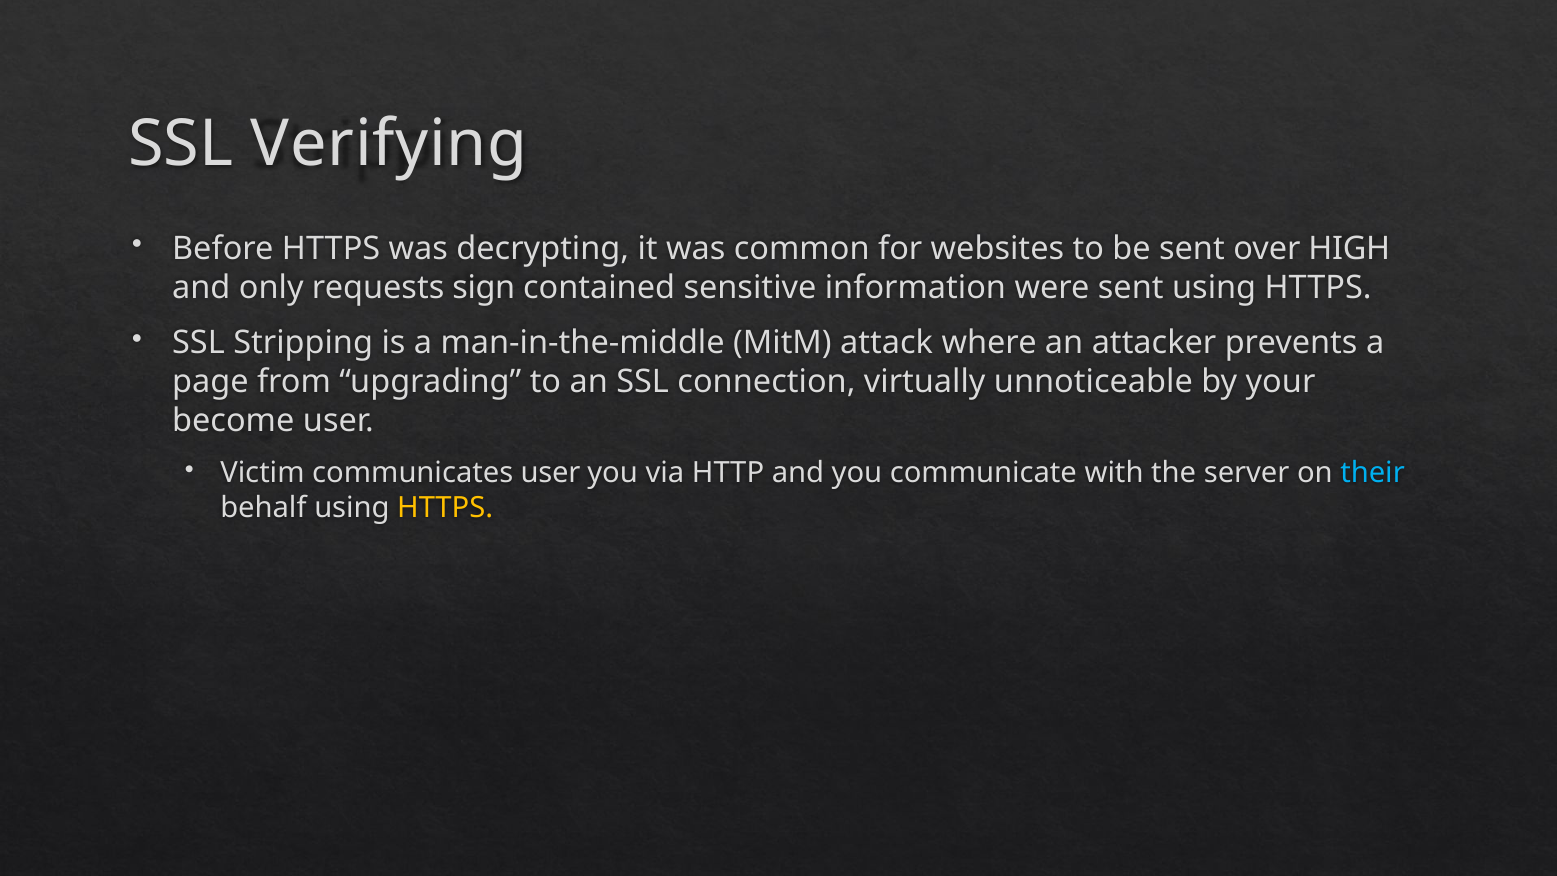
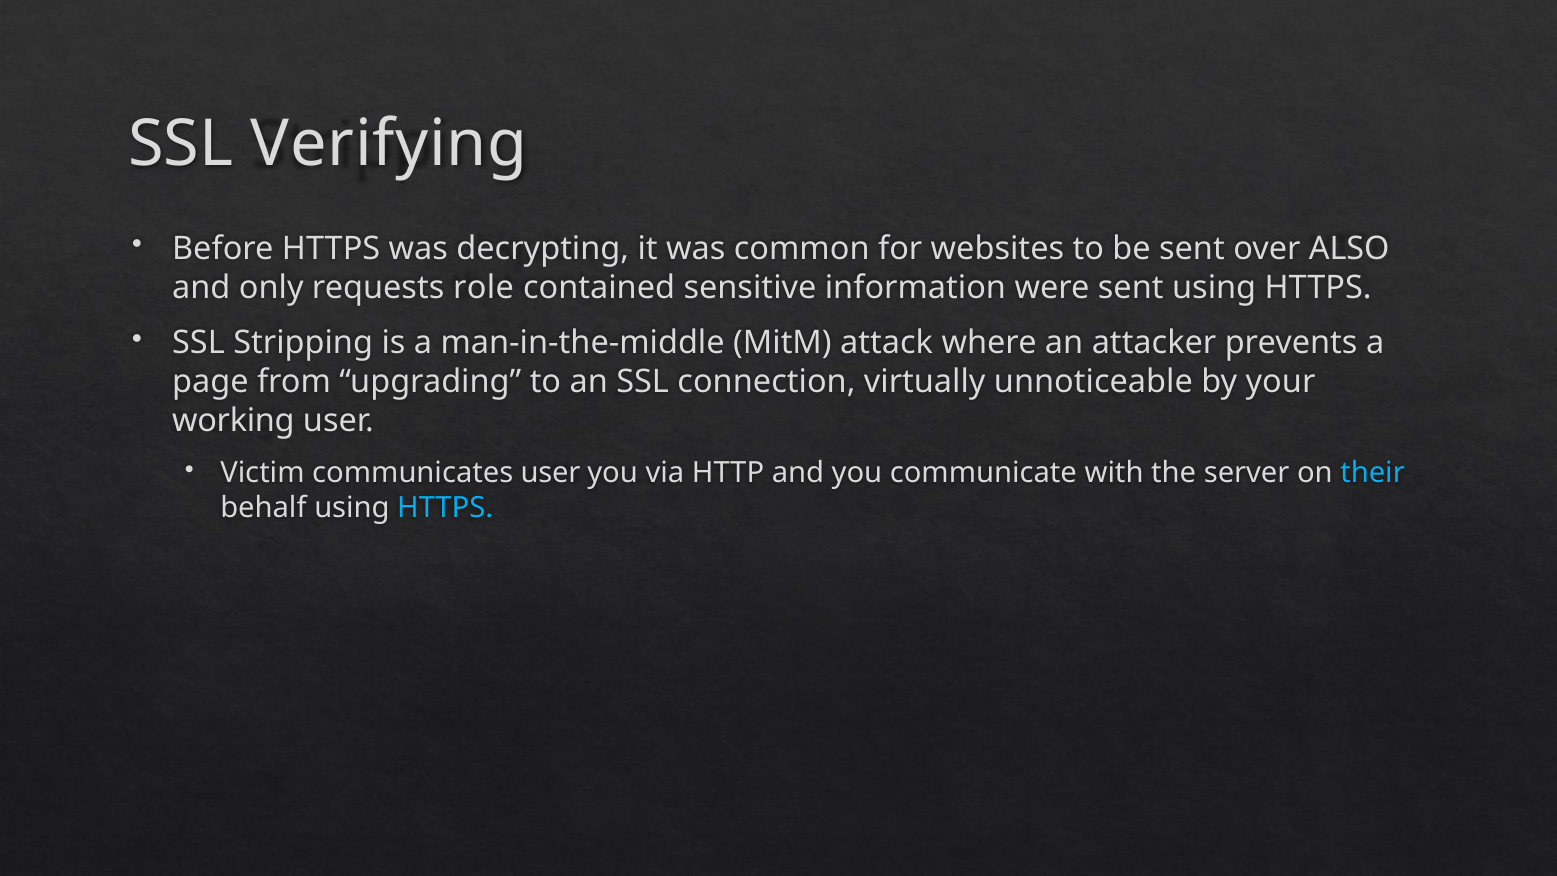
HIGH: HIGH -> ALSO
sign: sign -> role
become: become -> working
HTTPS at (445, 508) colour: yellow -> light blue
